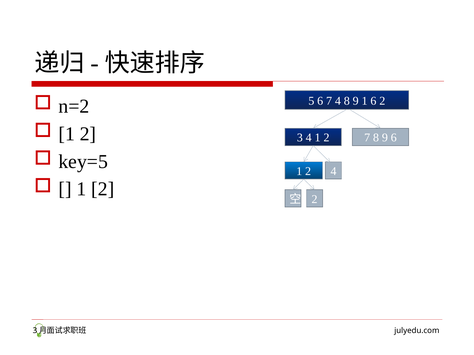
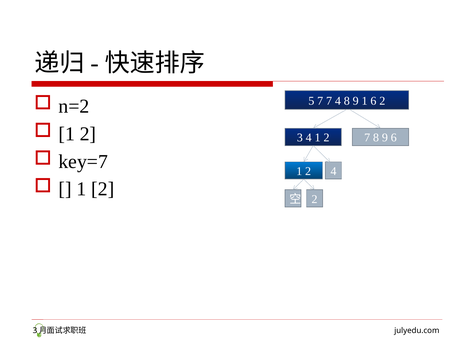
5 6: 6 -> 7
key=5: key=5 -> key=7
